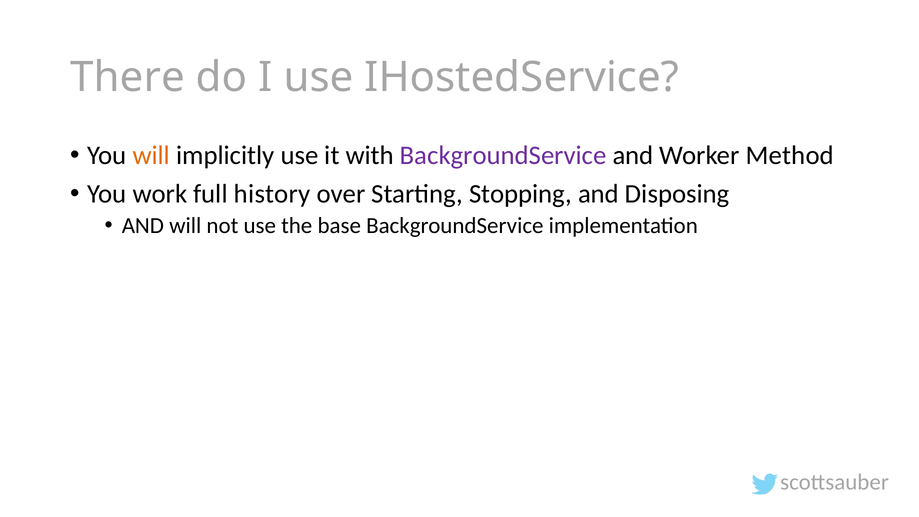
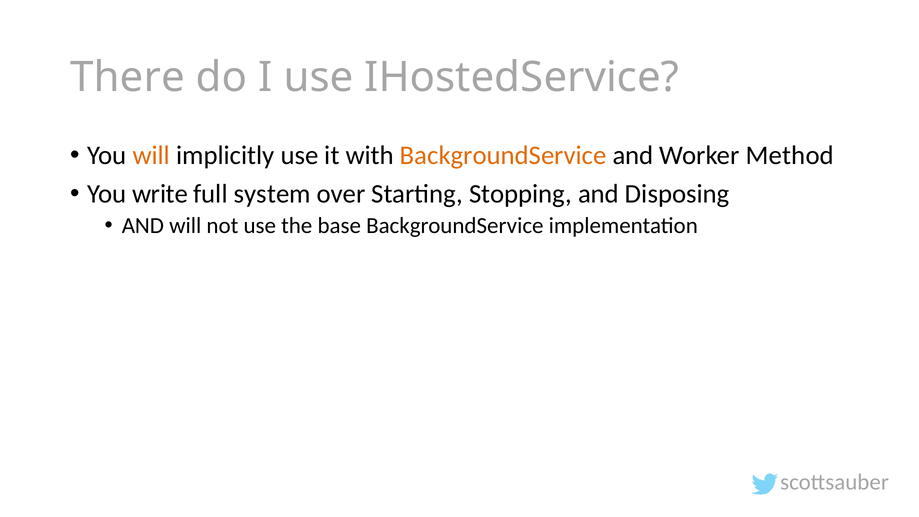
BackgroundService at (503, 155) colour: purple -> orange
work: work -> write
history: history -> system
